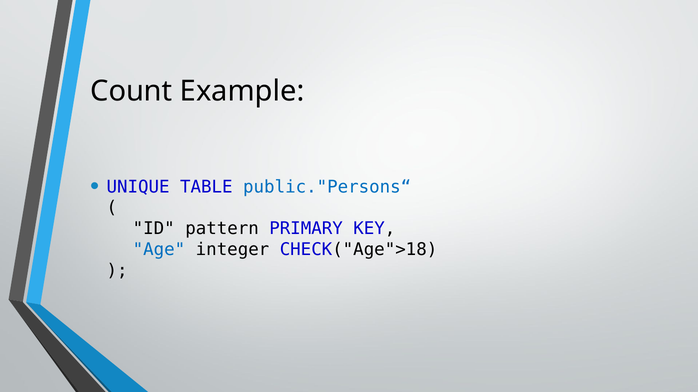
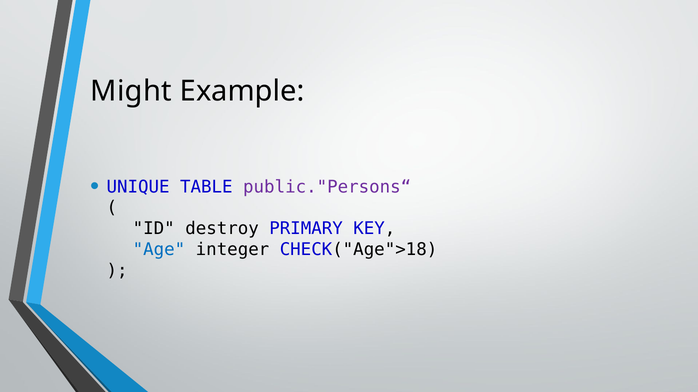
Count: Count -> Might
public."Persons“ colour: blue -> purple
pattern: pattern -> destroy
